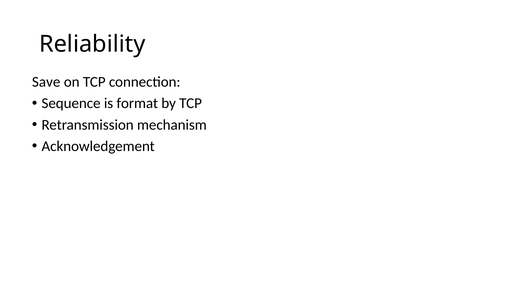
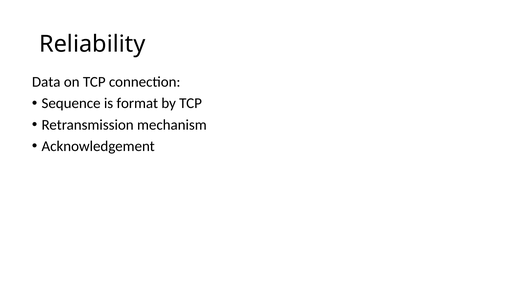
Save: Save -> Data
